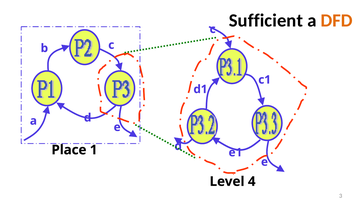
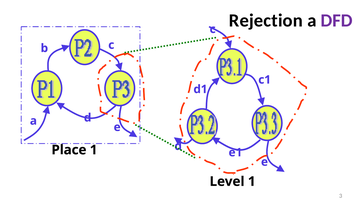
Sufficient: Sufficient -> Rejection
DFD colour: orange -> purple
Level 4: 4 -> 1
